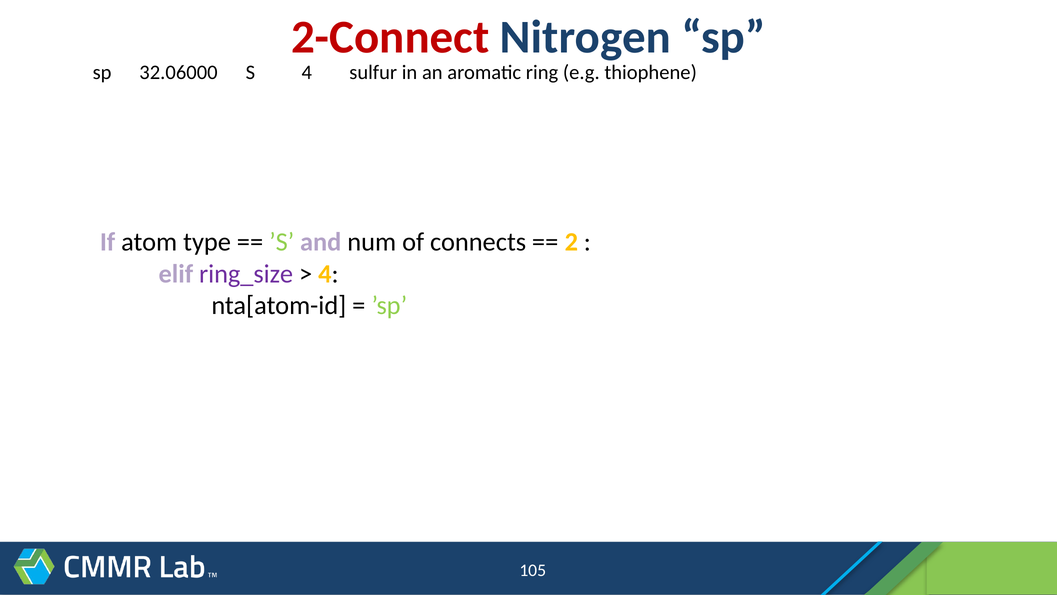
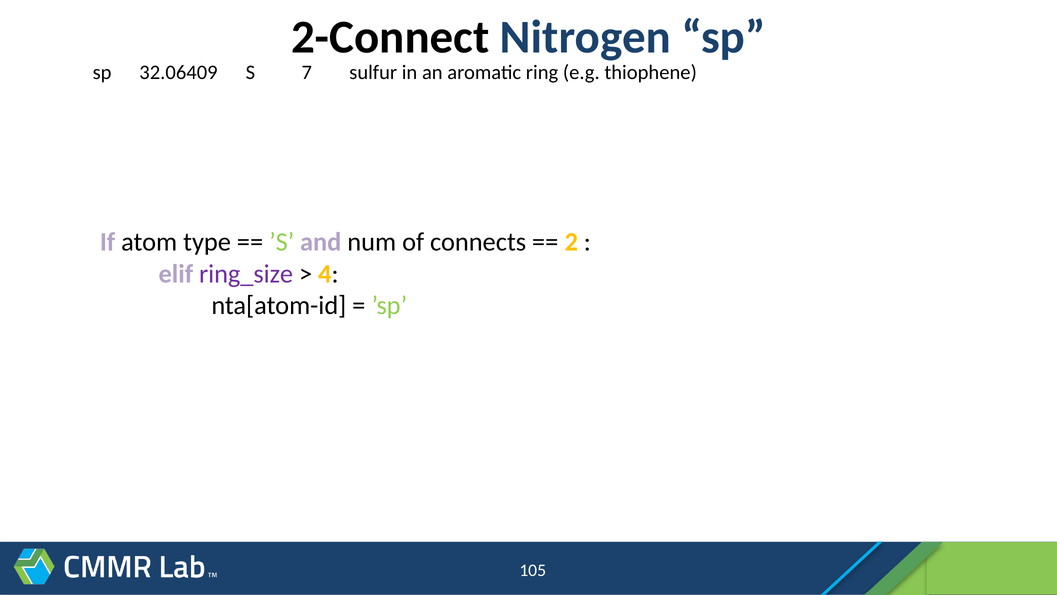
2-Connect colour: red -> black
32.06000: 32.06000 -> 32.06409
S 4: 4 -> 7
